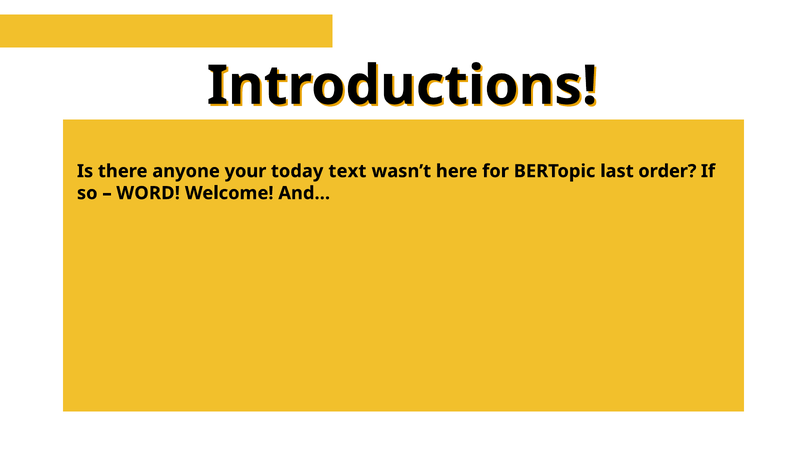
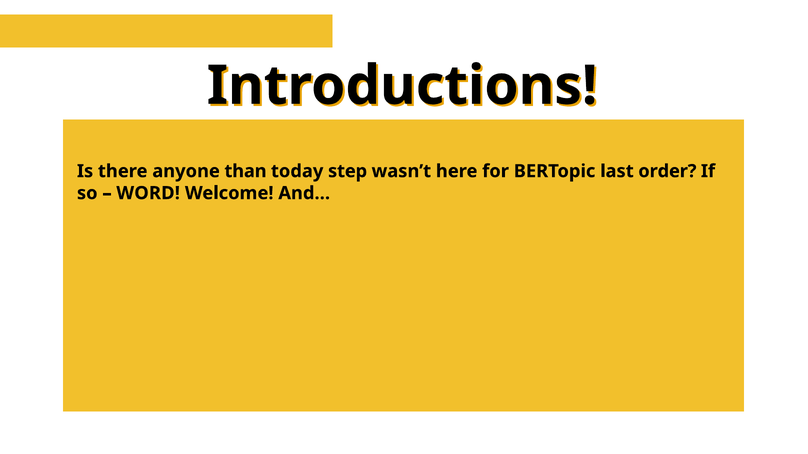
your: your -> than
text: text -> step
